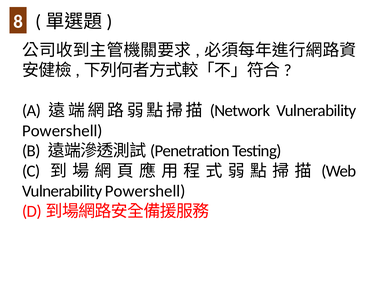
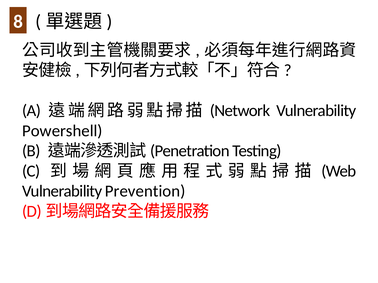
Powershell at (145, 191): Powershell -> Prevention
